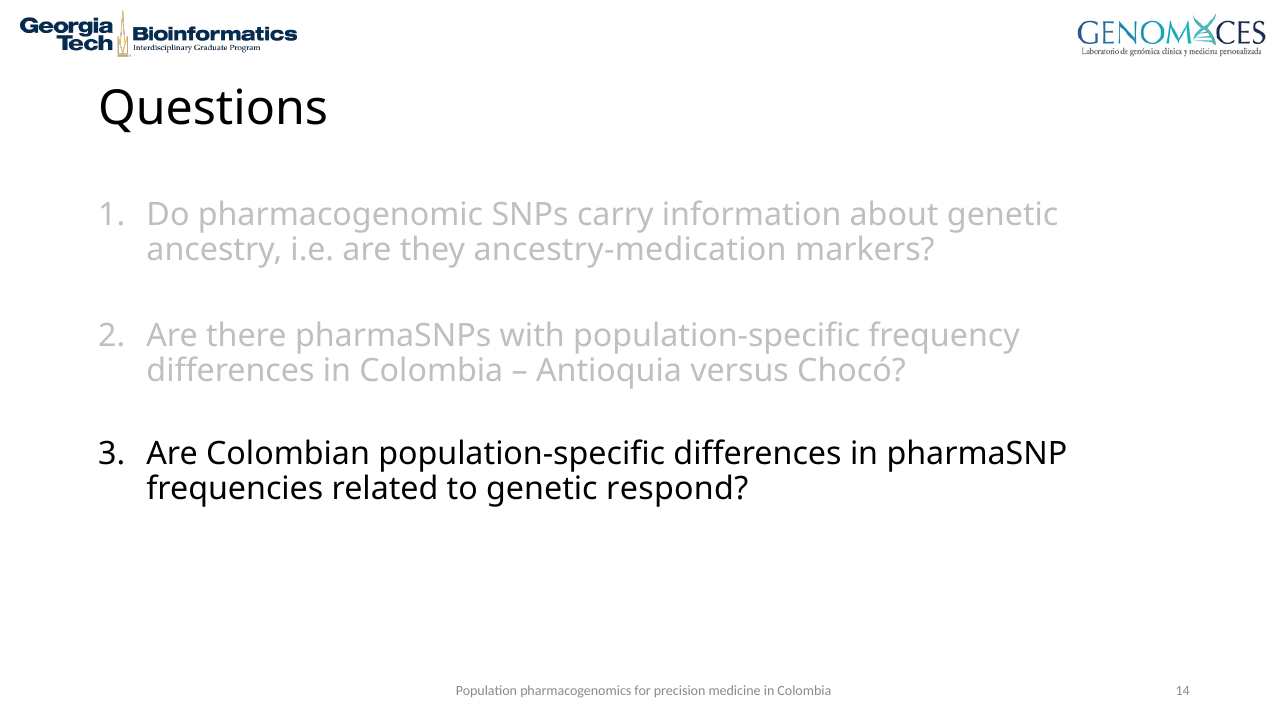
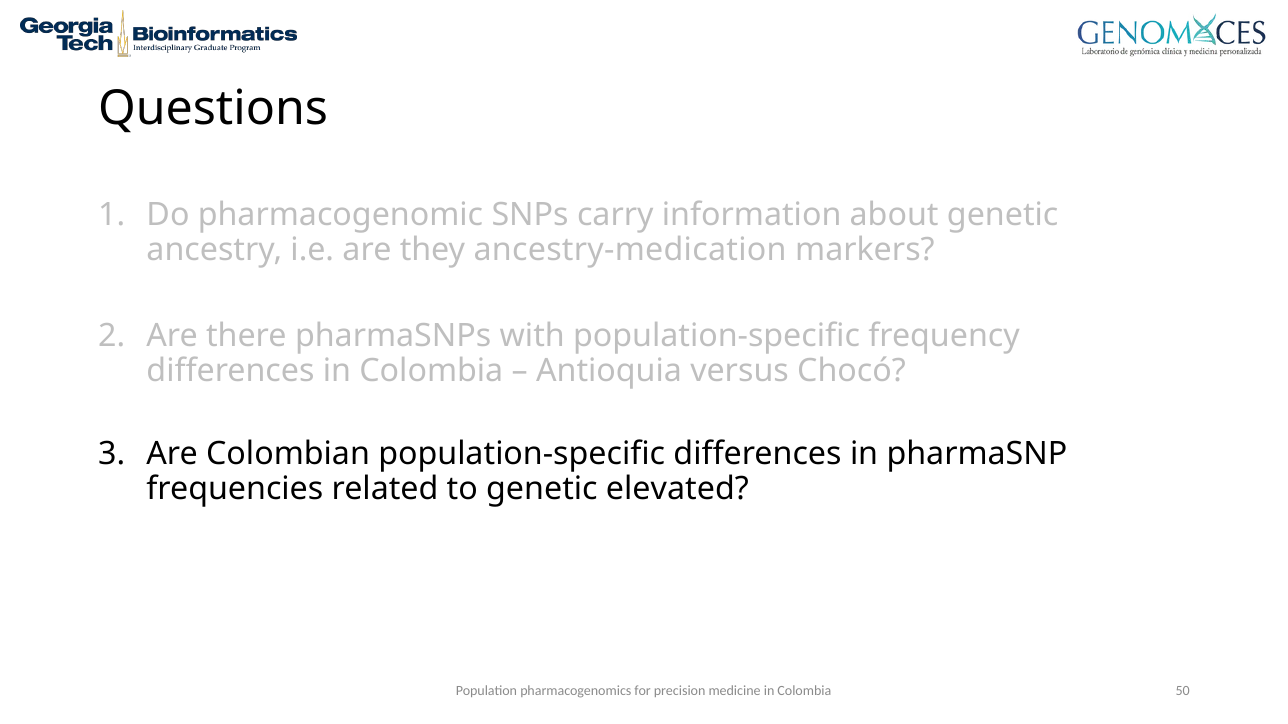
respond: respond -> elevated
14: 14 -> 50
